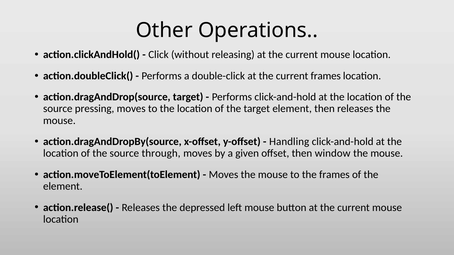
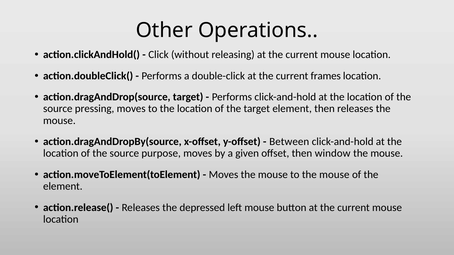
Handling: Handling -> Between
through: through -> purpose
to the frames: frames -> mouse
